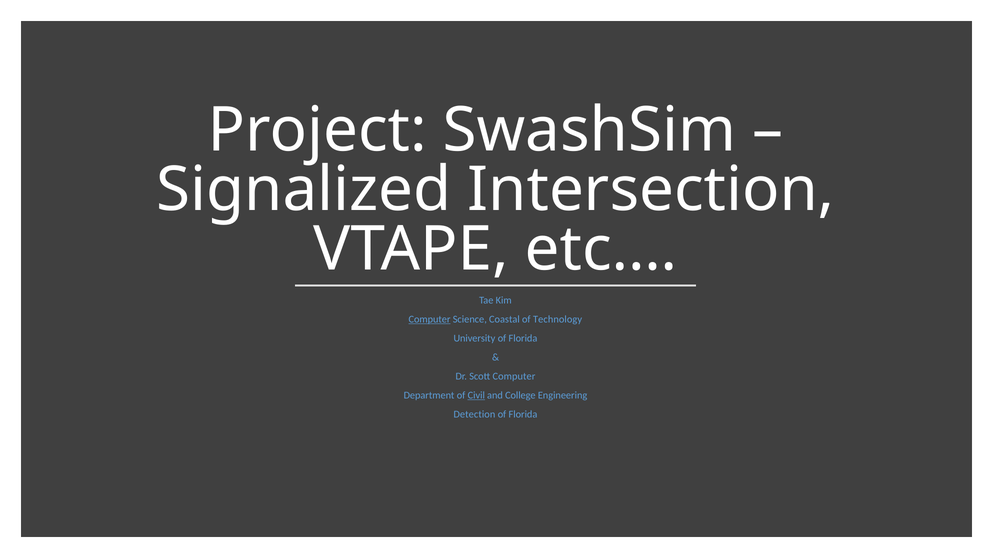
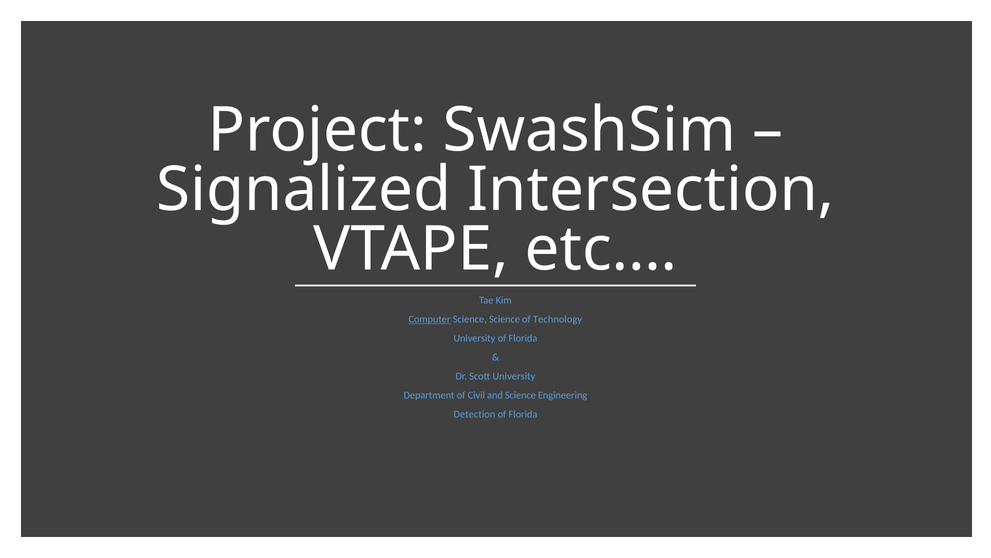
Science Coastal: Coastal -> Science
Scott Computer: Computer -> University
Civil underline: present -> none
and College: College -> Science
